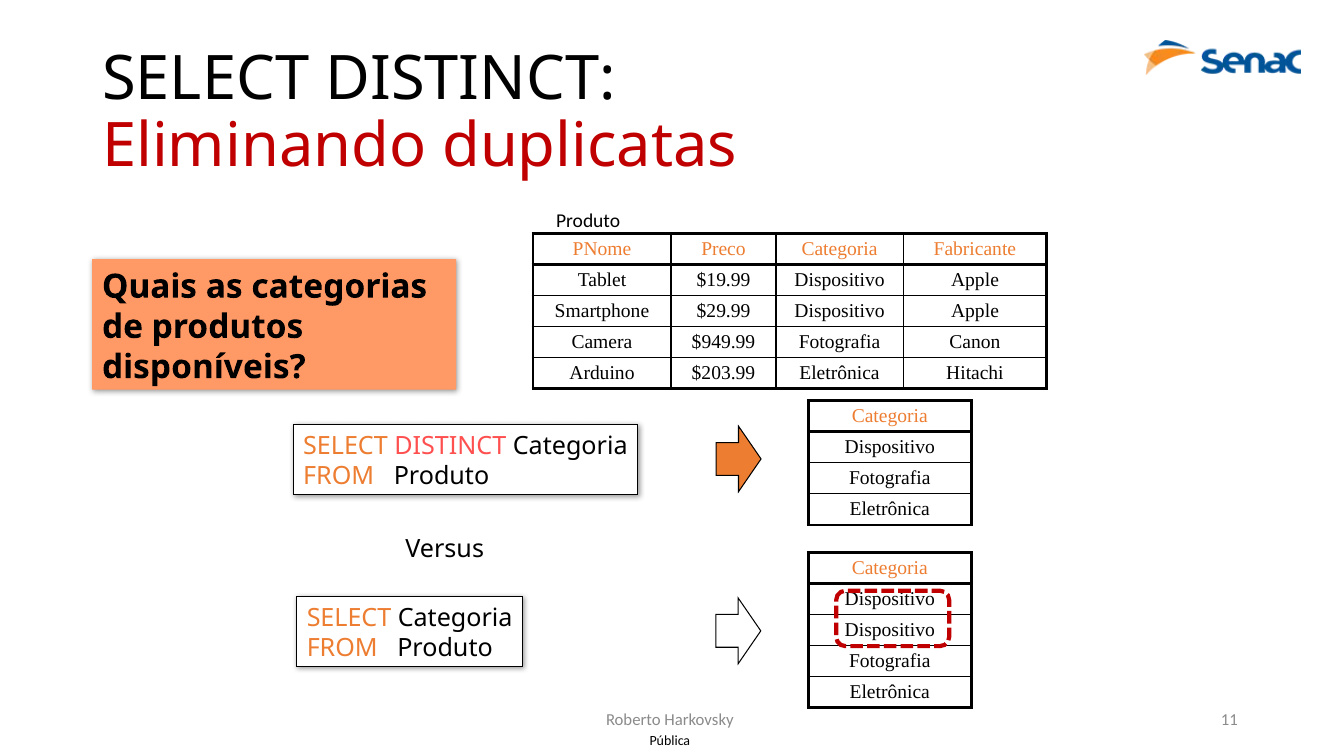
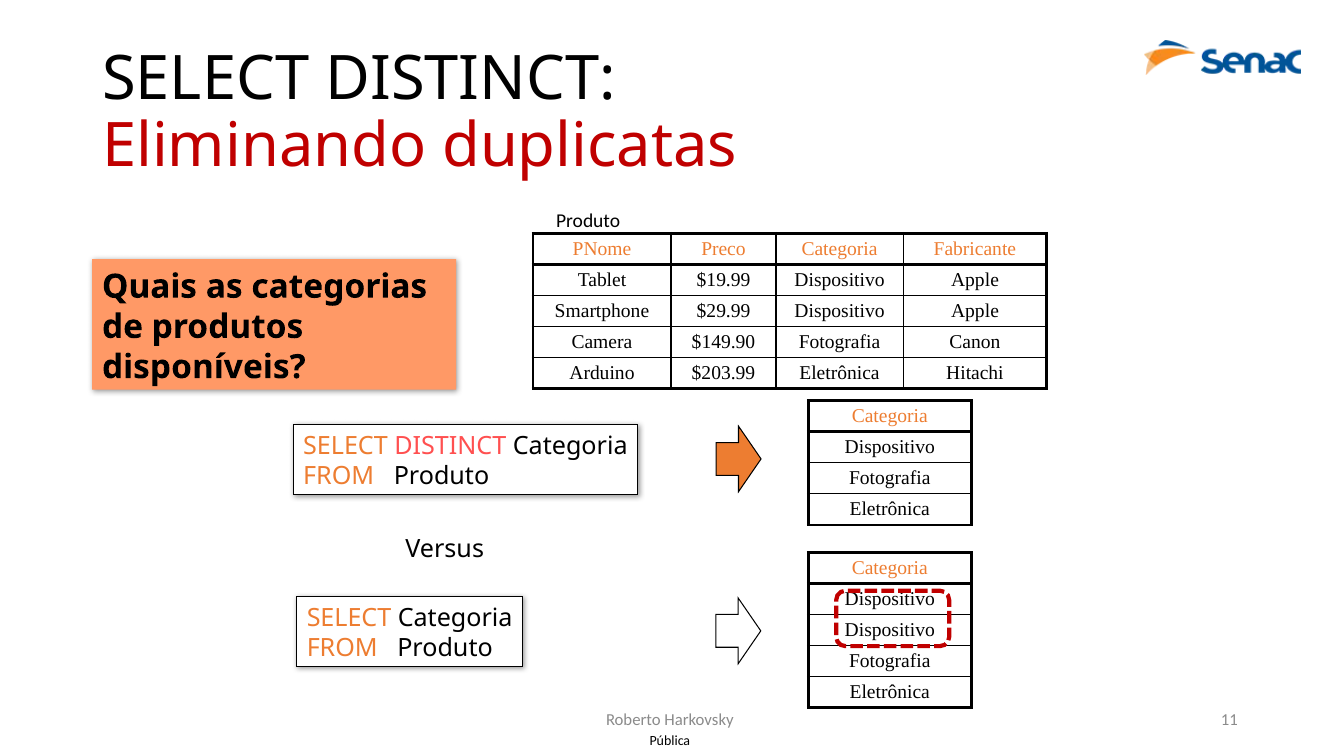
$949.99: $949.99 -> $149.90
